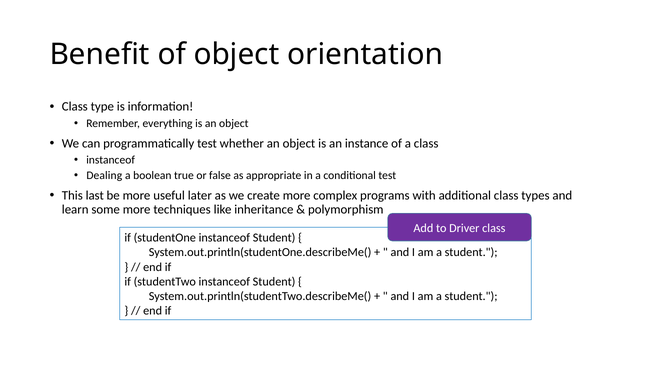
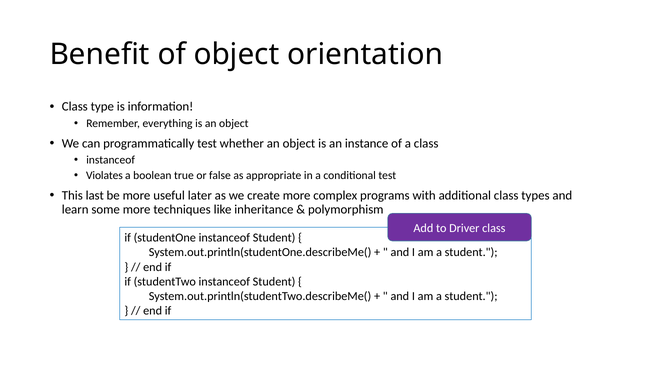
Dealing: Dealing -> Violates
